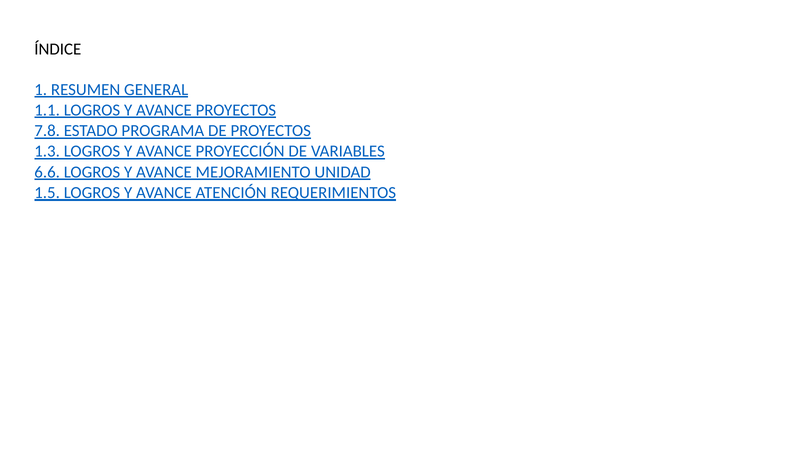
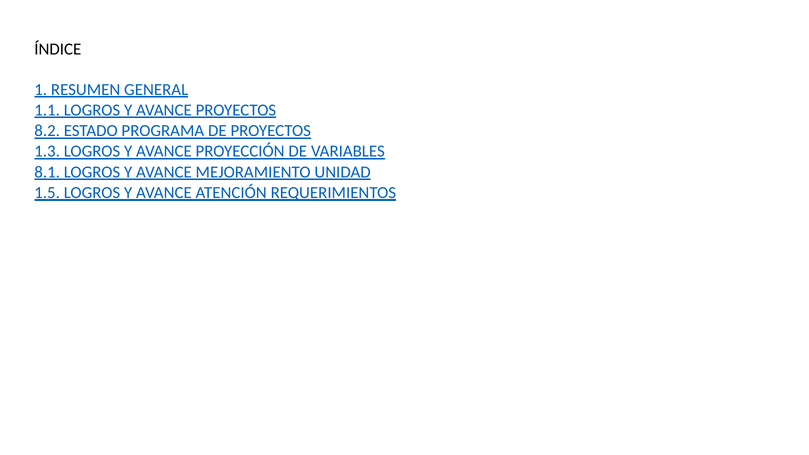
7.8: 7.8 -> 8.2
6.6: 6.6 -> 8.1
